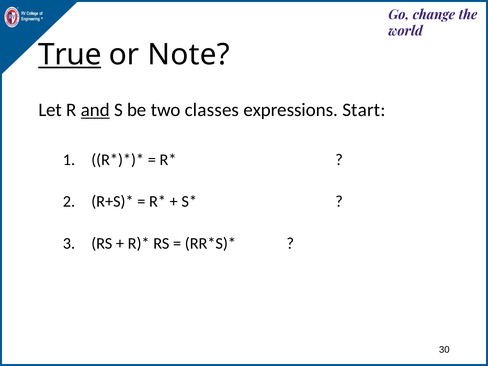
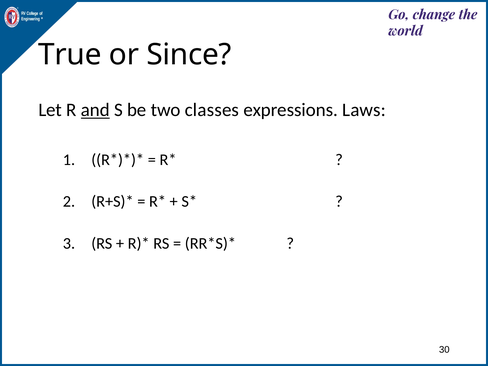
True underline: present -> none
Note: Note -> Since
Start: Start -> Laws
